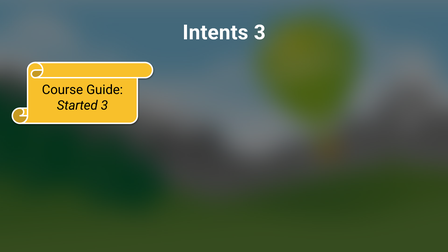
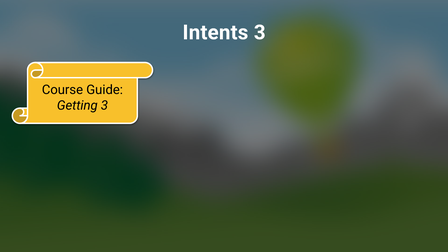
Started: Started -> Getting
